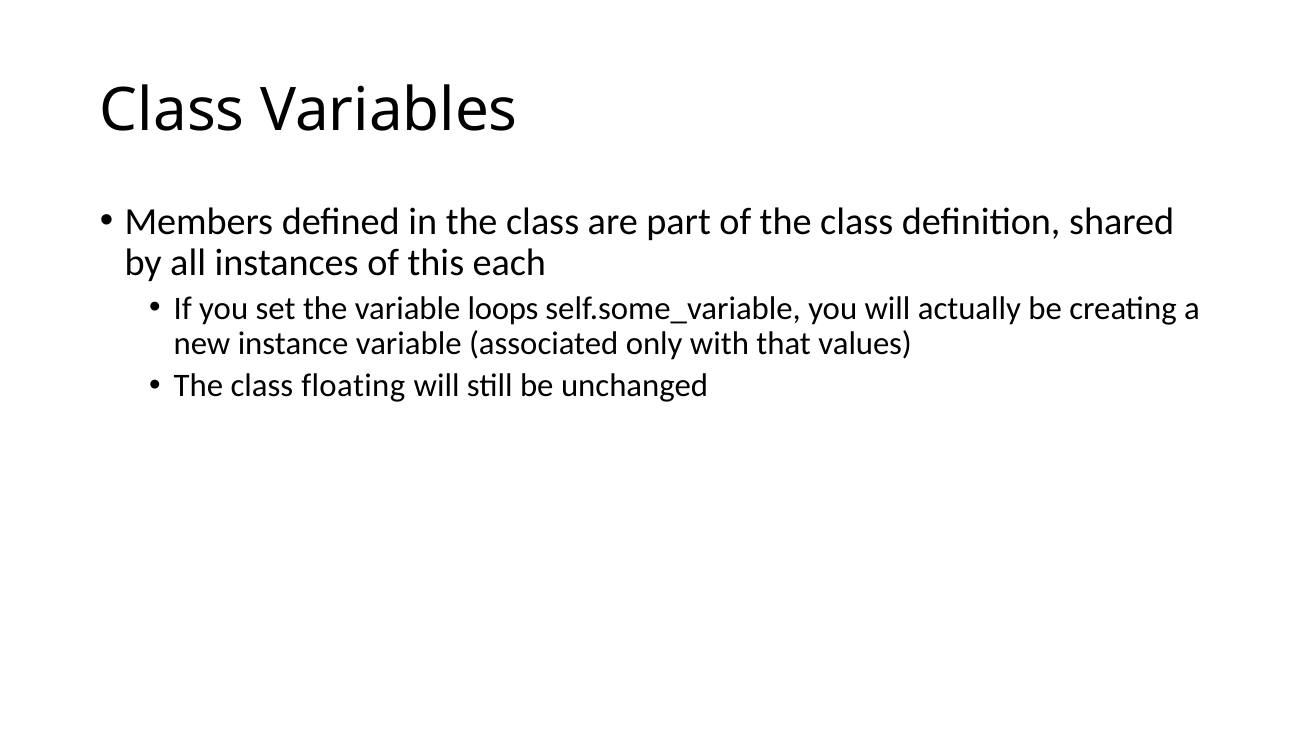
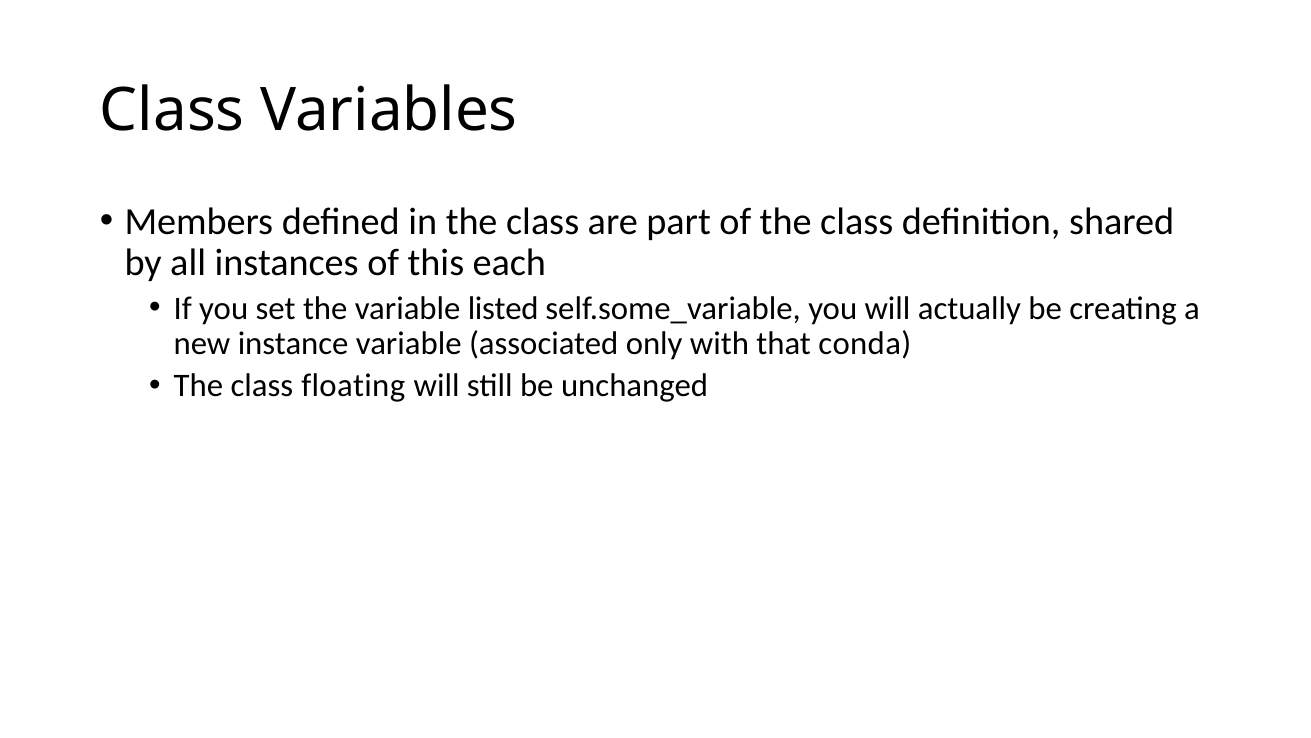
loops: loops -> listed
values: values -> conda
